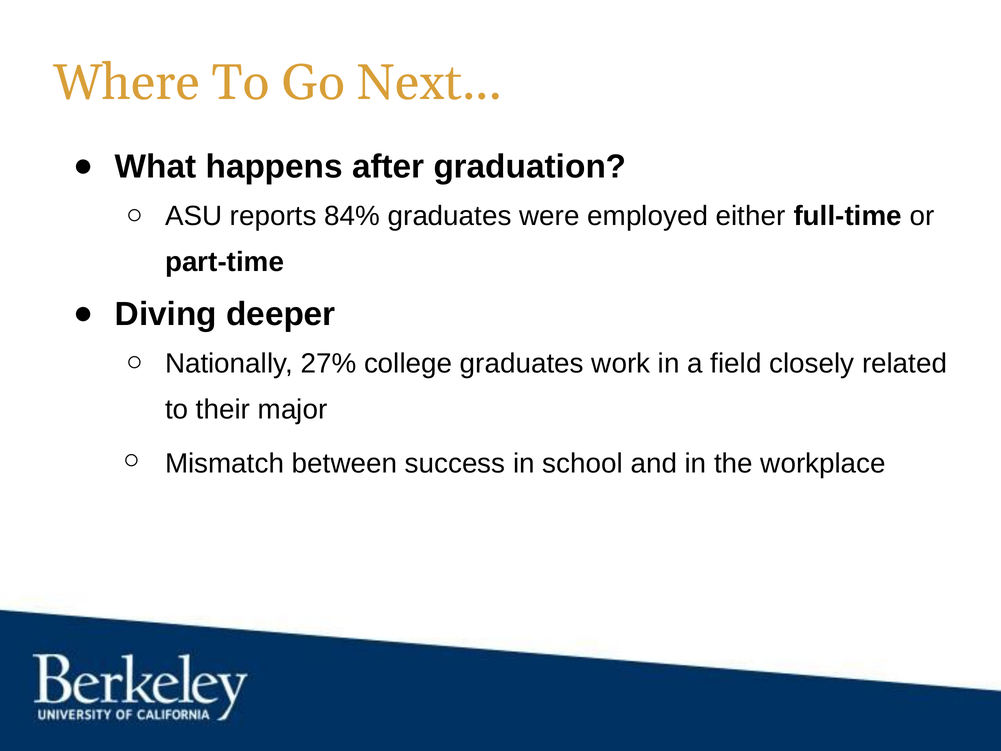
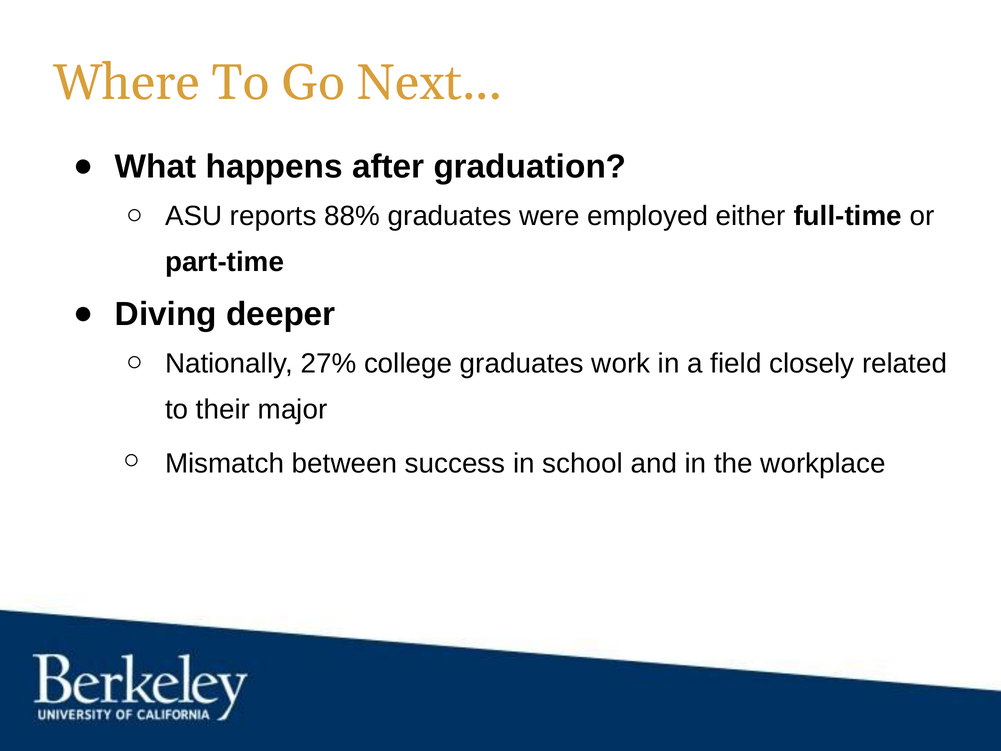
84%: 84% -> 88%
